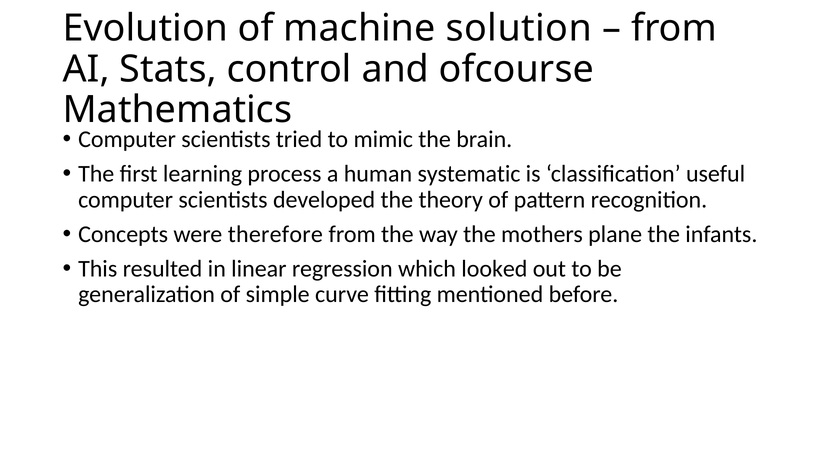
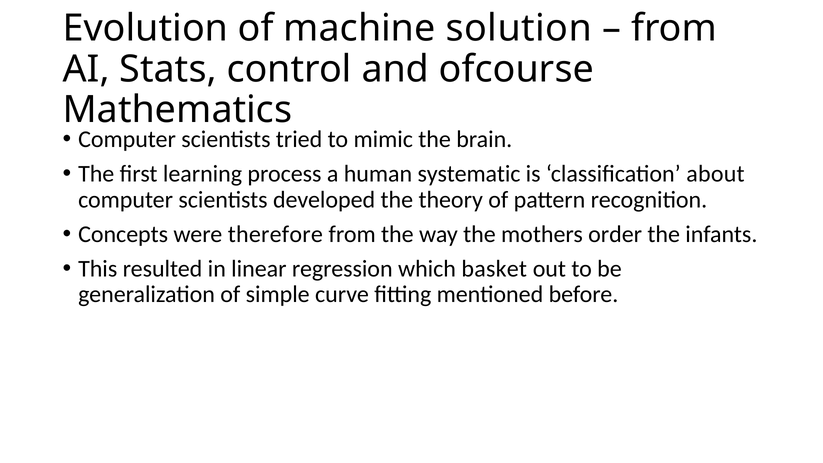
useful: useful -> about
plane: plane -> order
looked: looked -> basket
